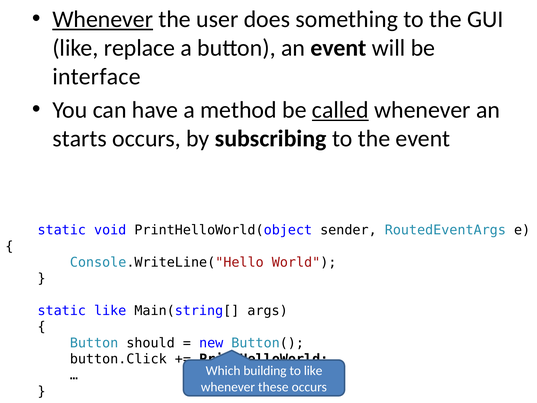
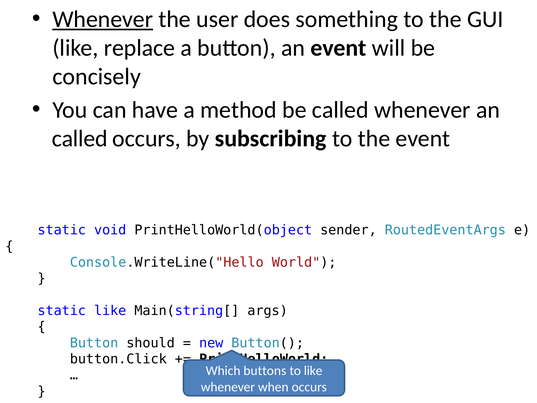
interface: interface -> concisely
called at (340, 110) underline: present -> none
starts at (80, 139): starts -> called
building: building -> buttons
these: these -> when
